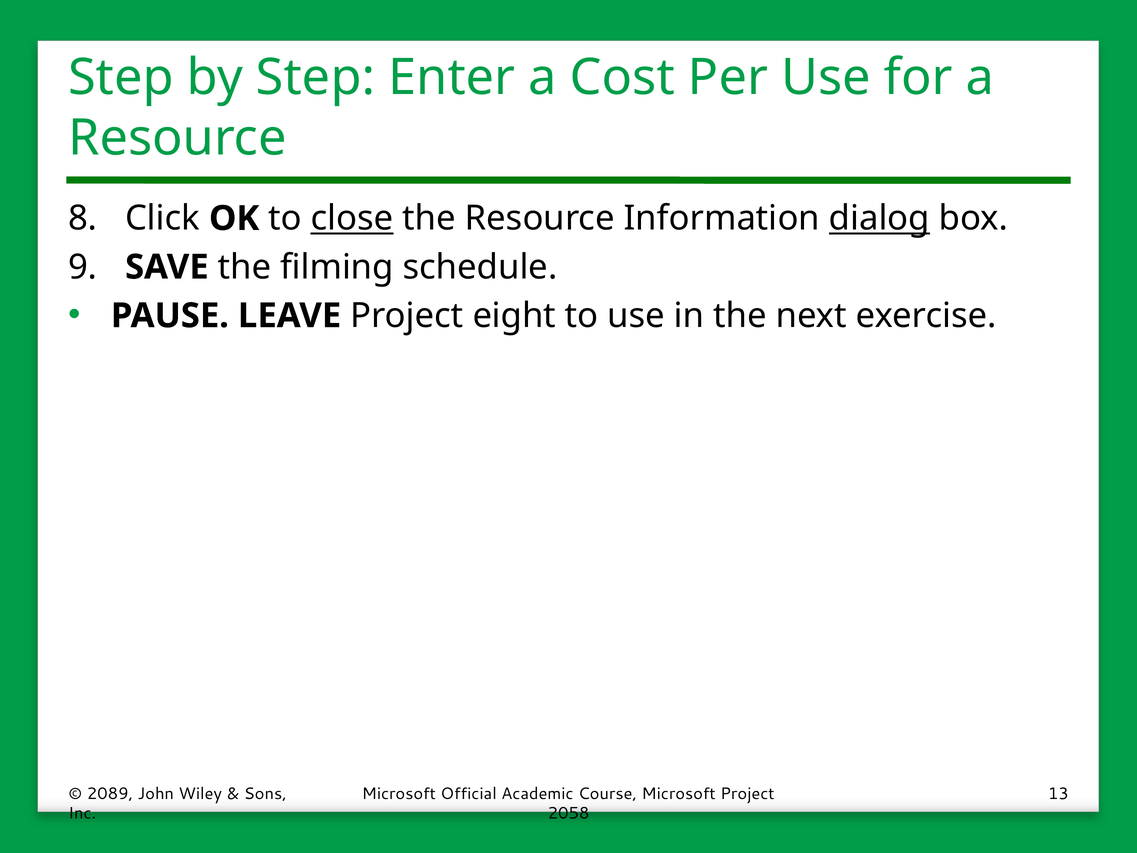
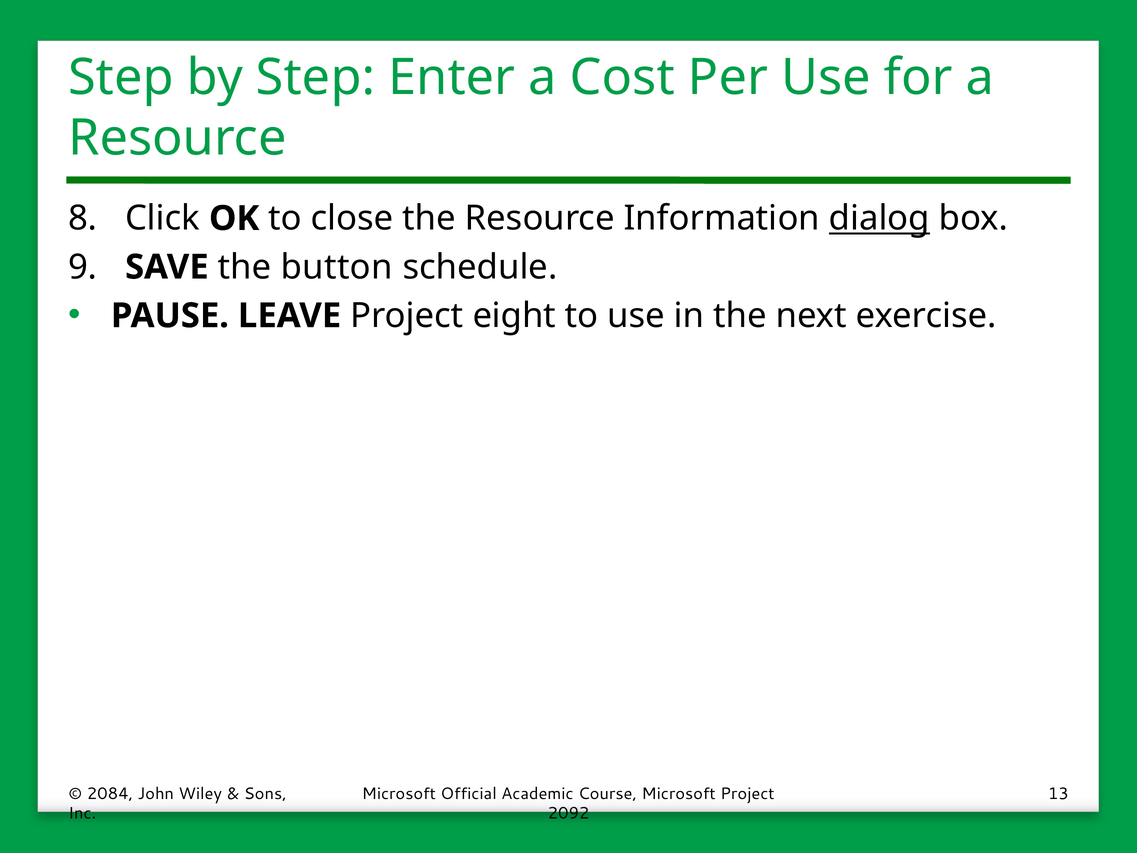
close underline: present -> none
filming: filming -> button
2089: 2089 -> 2084
2058: 2058 -> 2092
